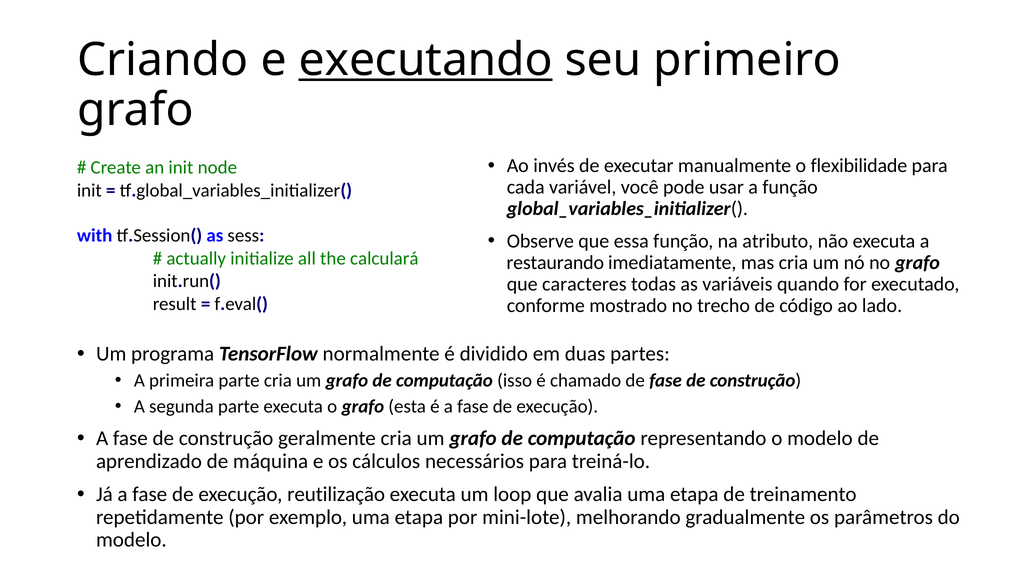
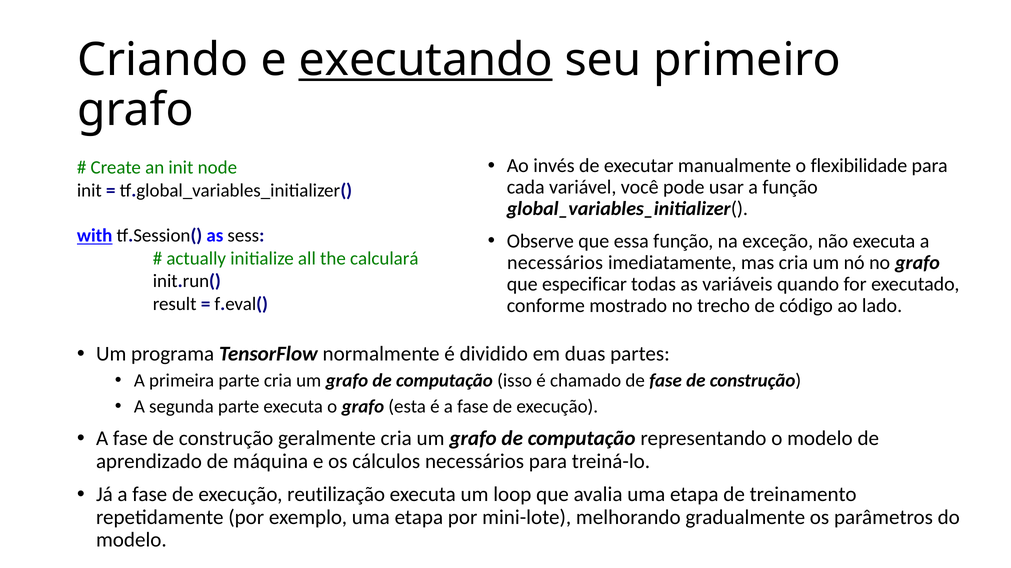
with underline: none -> present
atributo: atributo -> exceção
restaurando at (555, 263): restaurando -> necessários
caracteres: caracteres -> especificar
